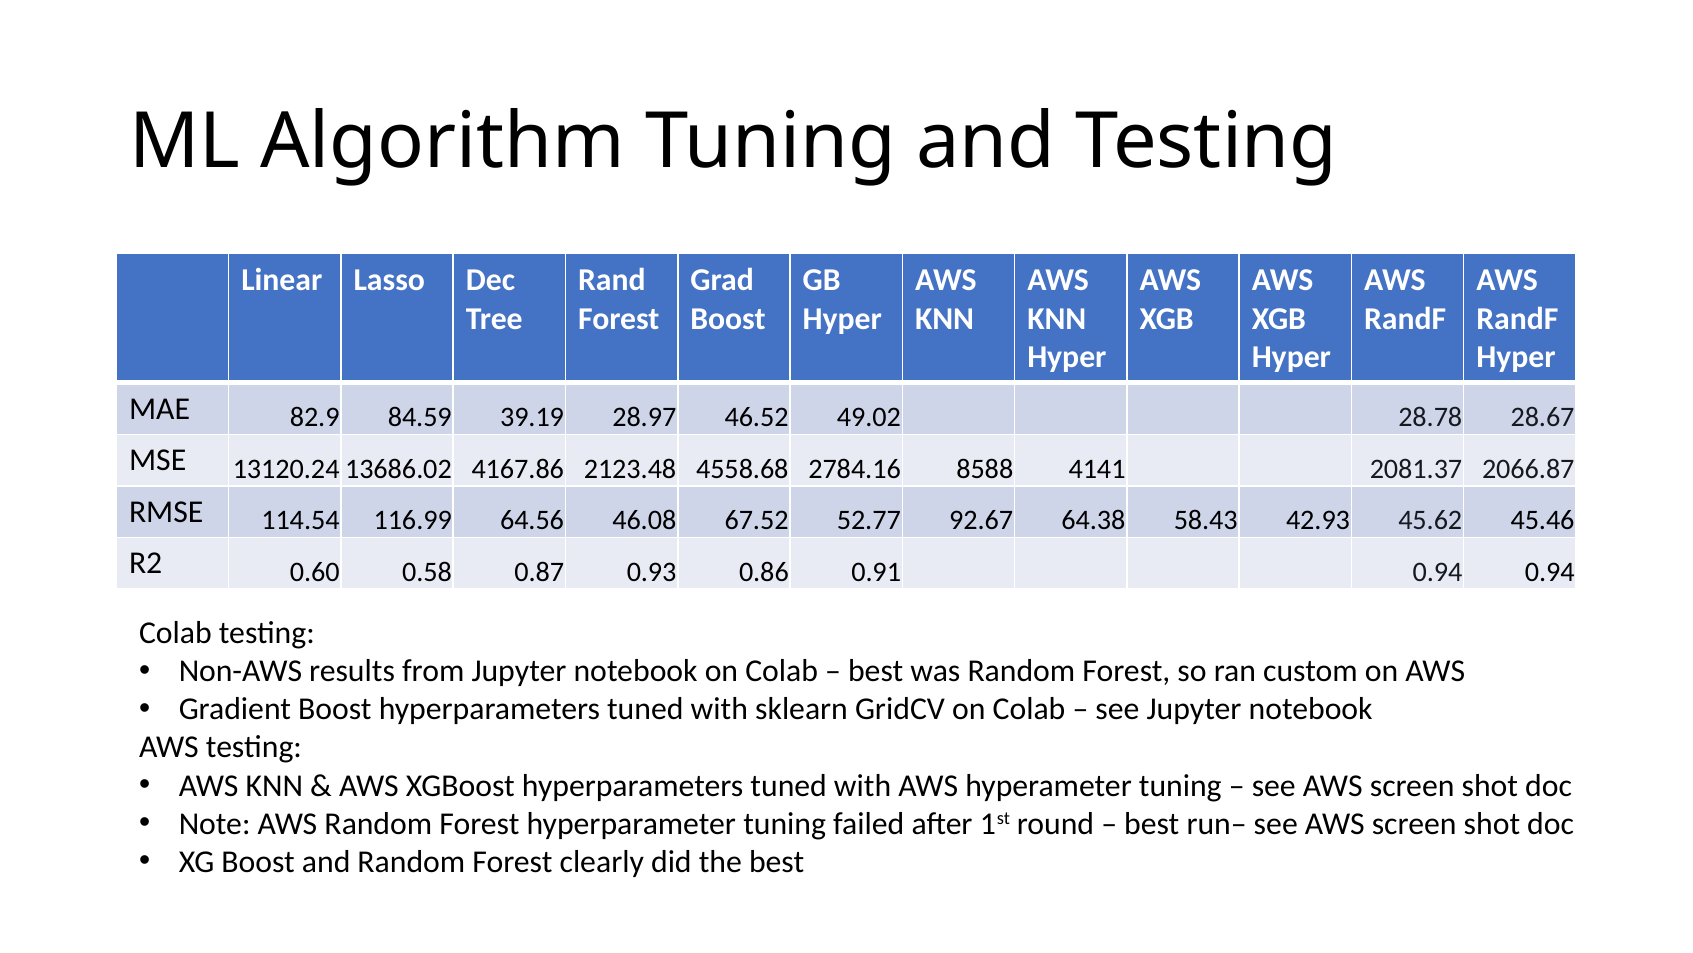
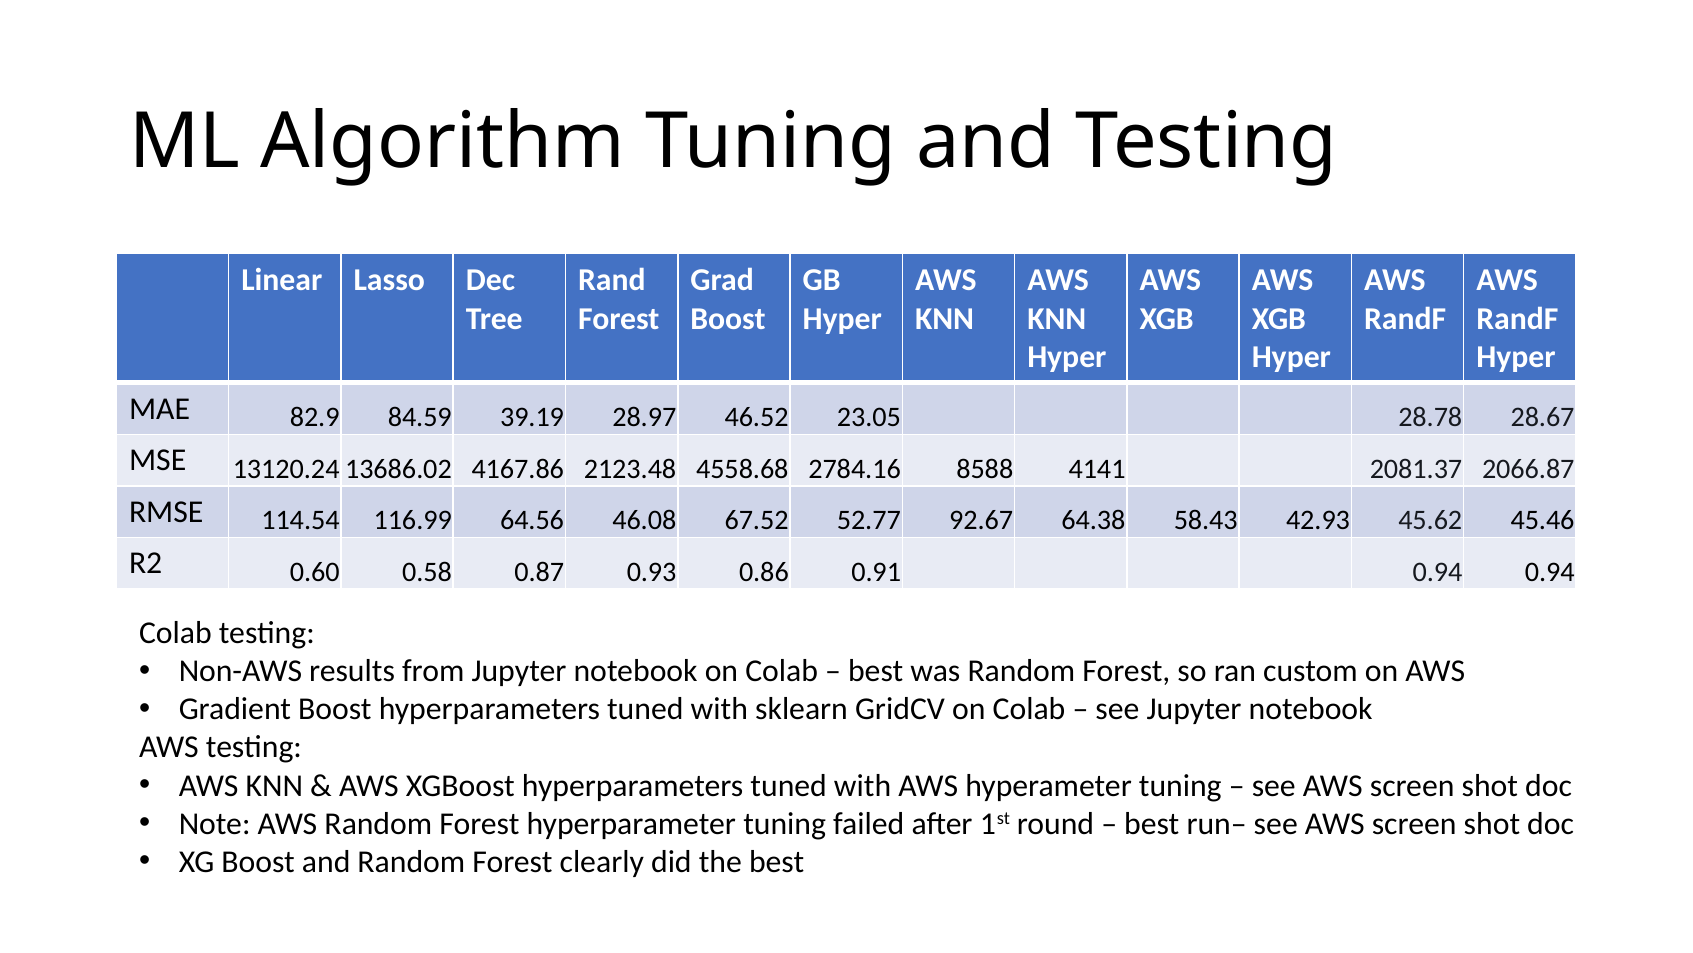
49.02: 49.02 -> 23.05
